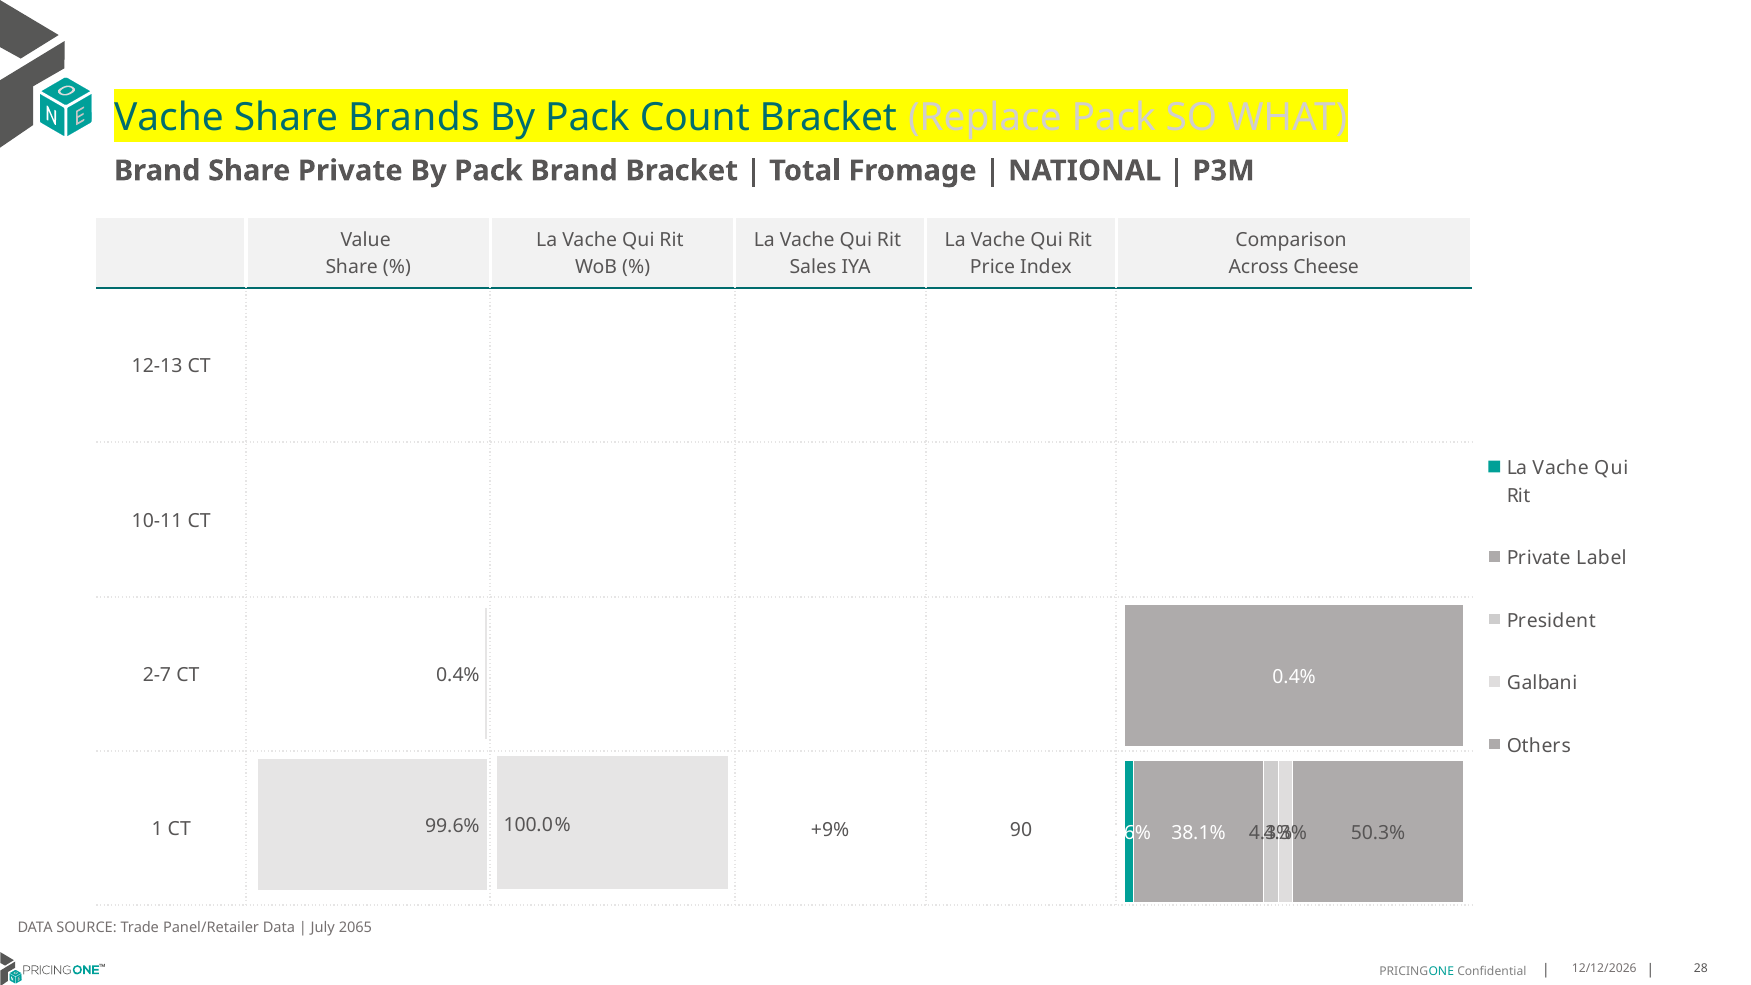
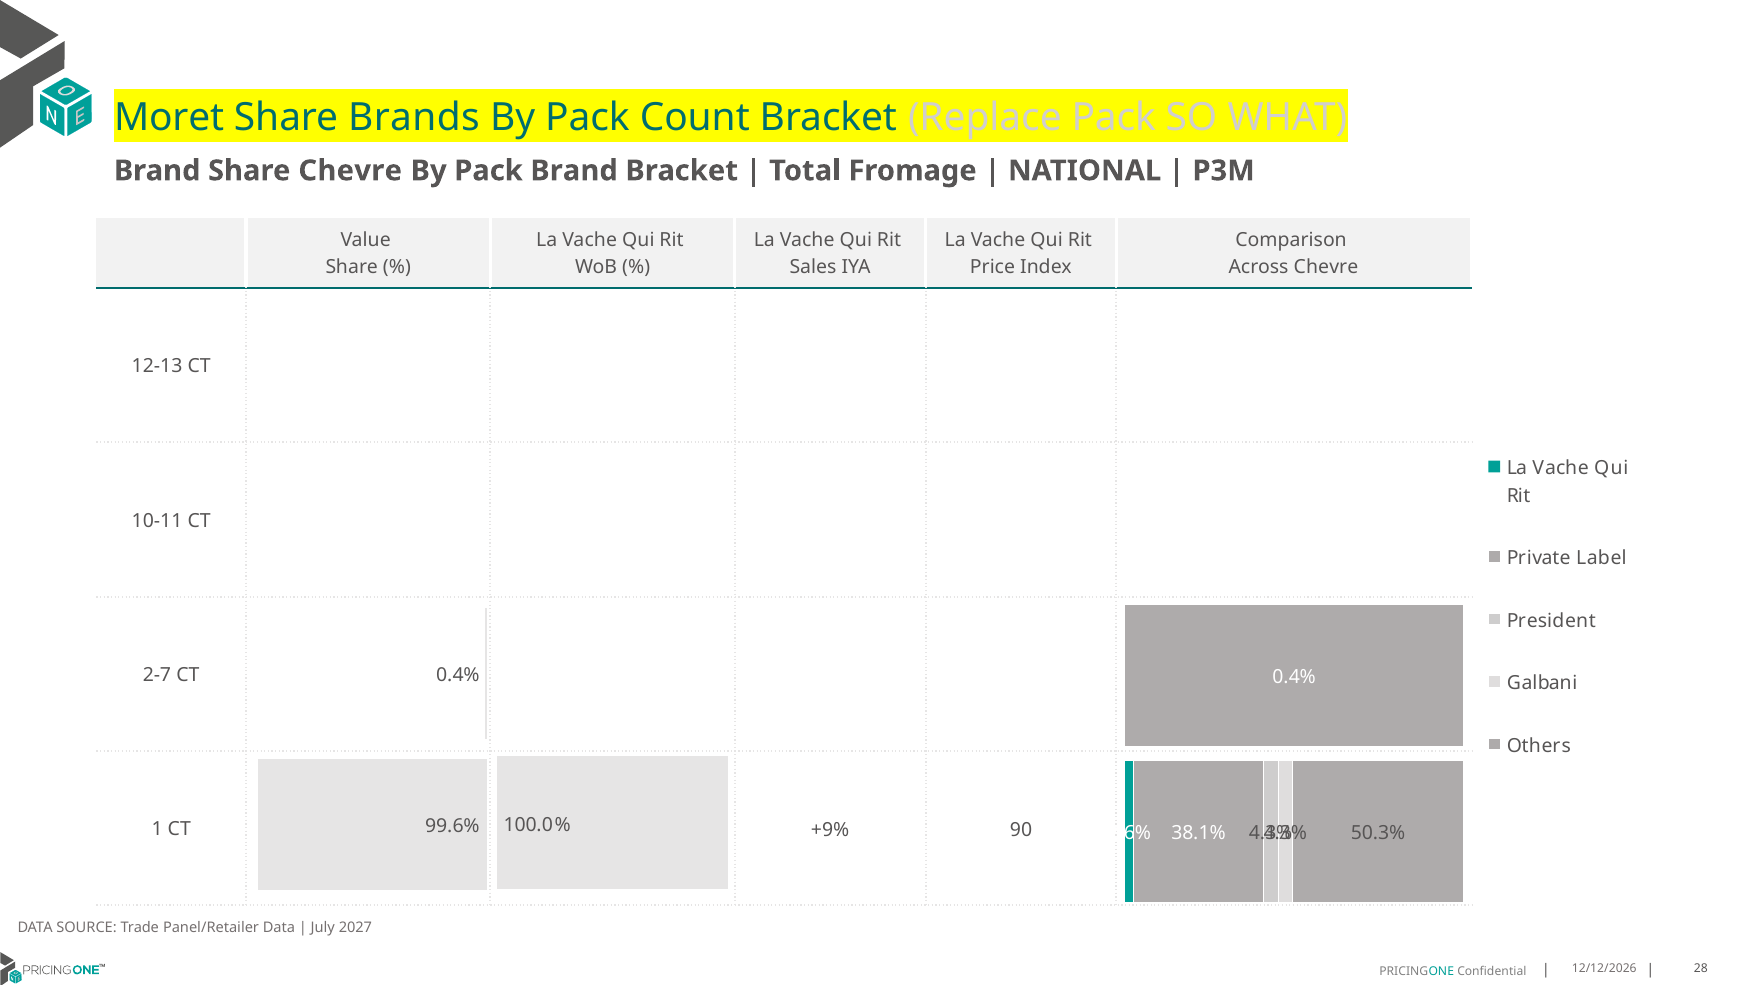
Vache at (169, 118): Vache -> Moret
Share Private: Private -> Chevre
Across Cheese: Cheese -> Chevre
2065: 2065 -> 2027
